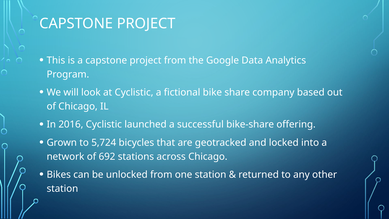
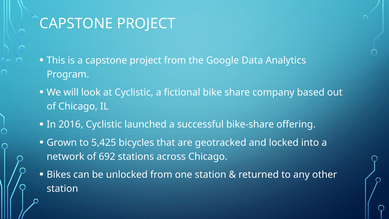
5,724: 5,724 -> 5,425
